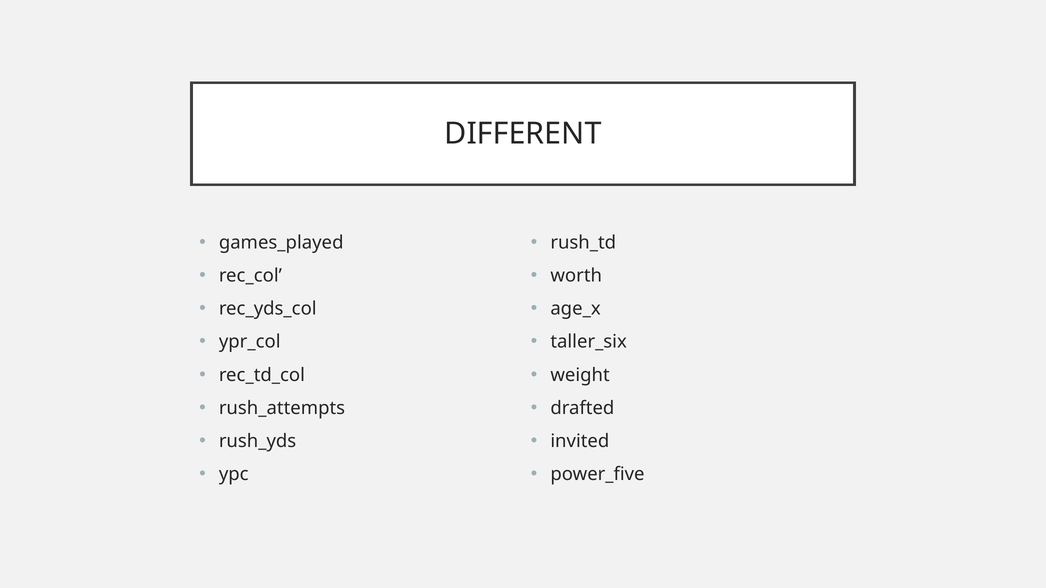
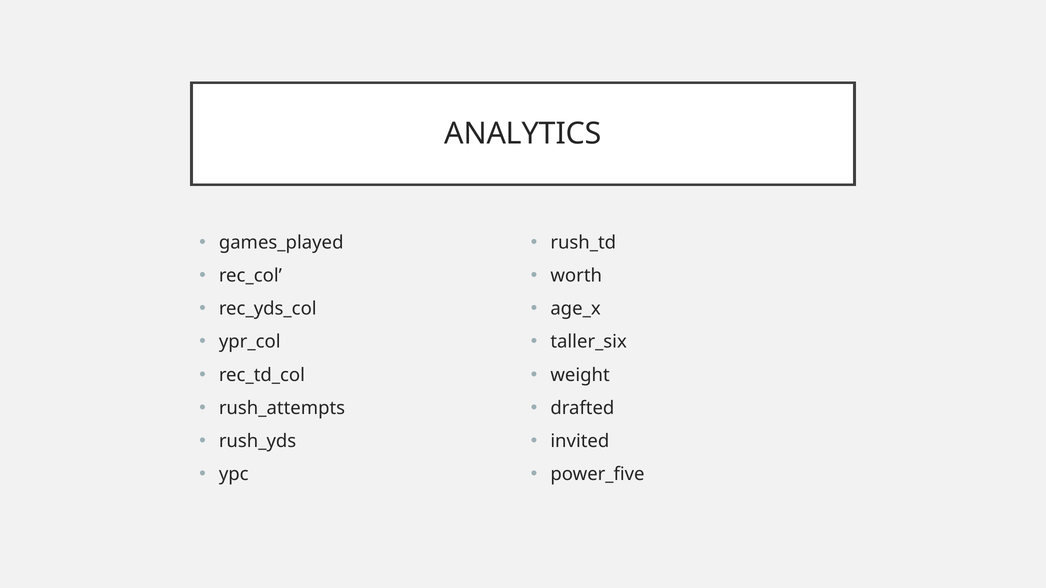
DIFFERENT: DIFFERENT -> ANALYTICS
